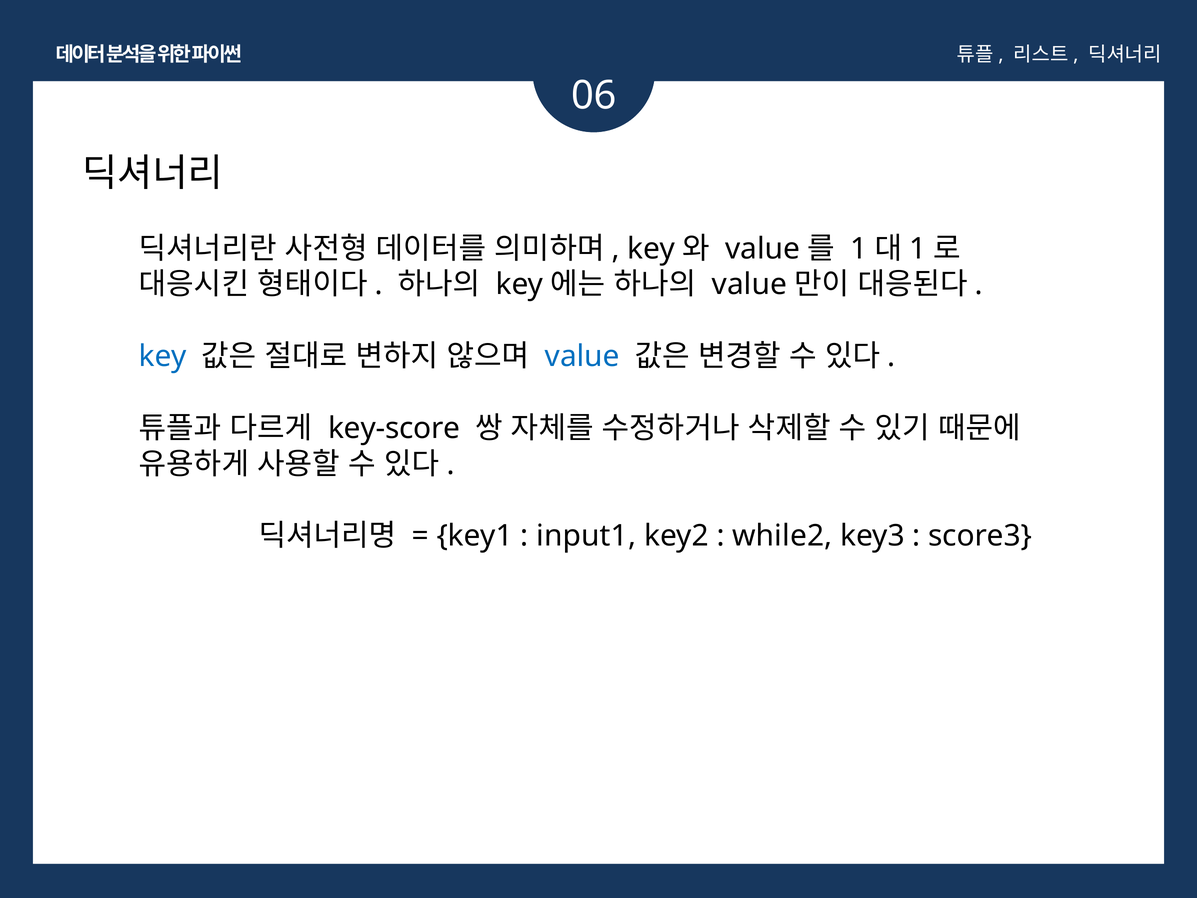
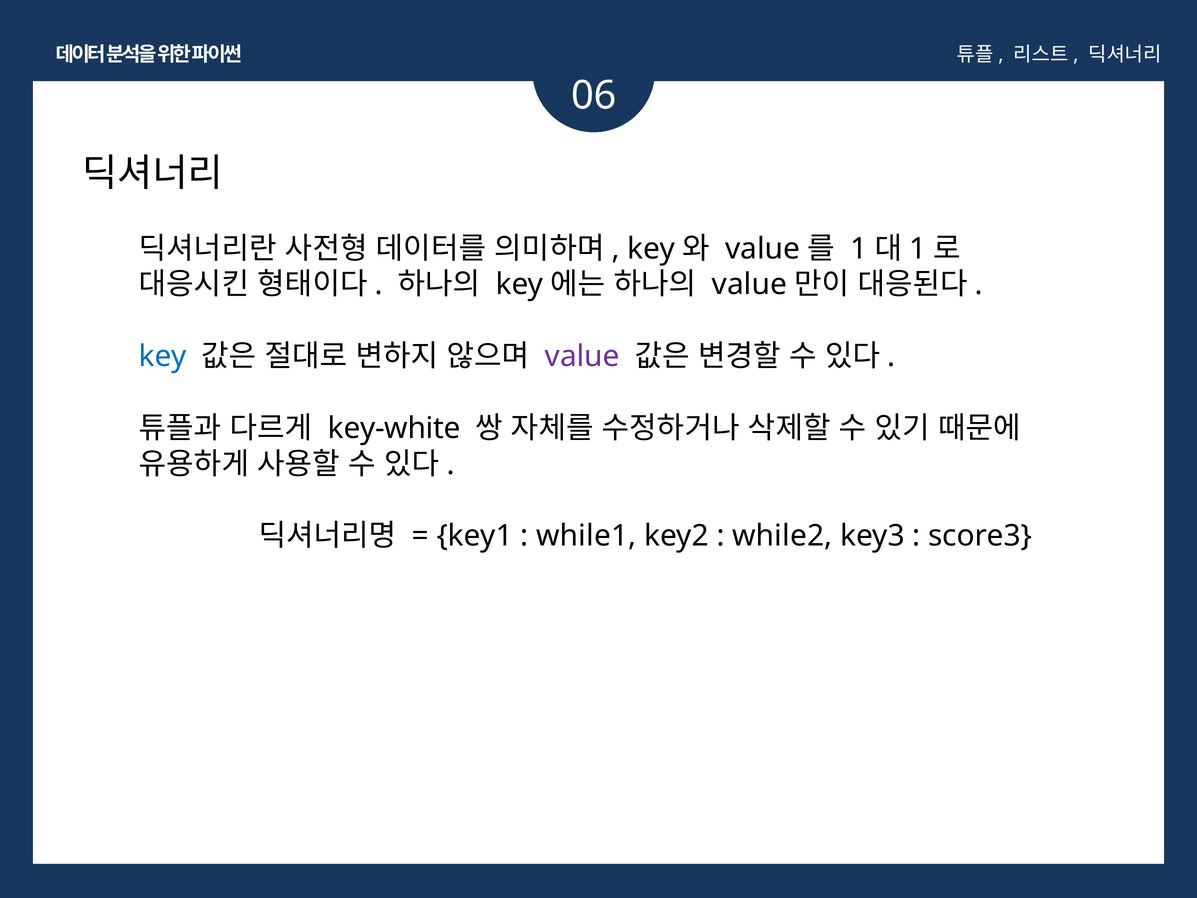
value colour: blue -> purple
key-score: key-score -> key-white
input1: input1 -> while1
